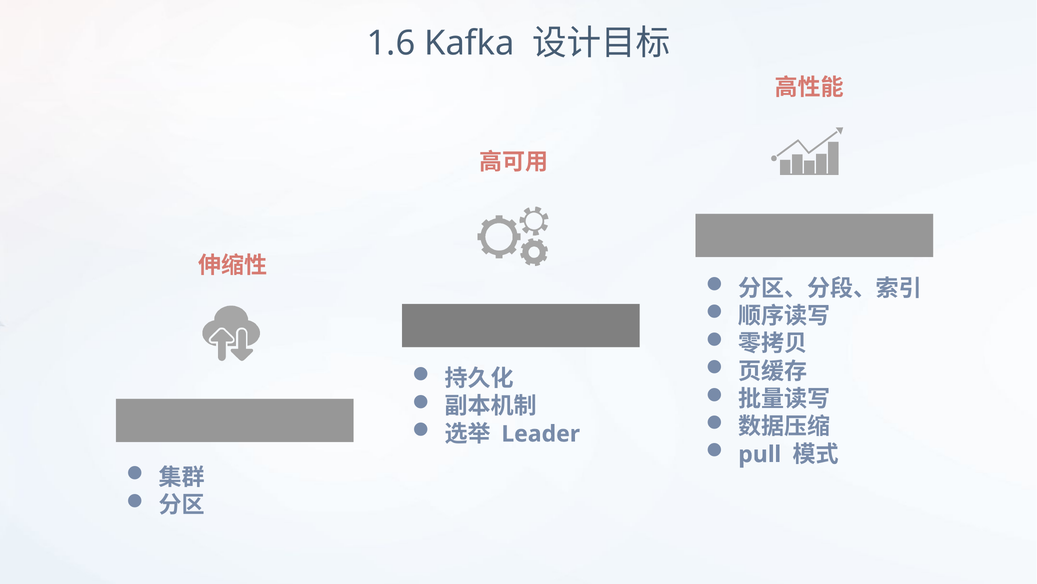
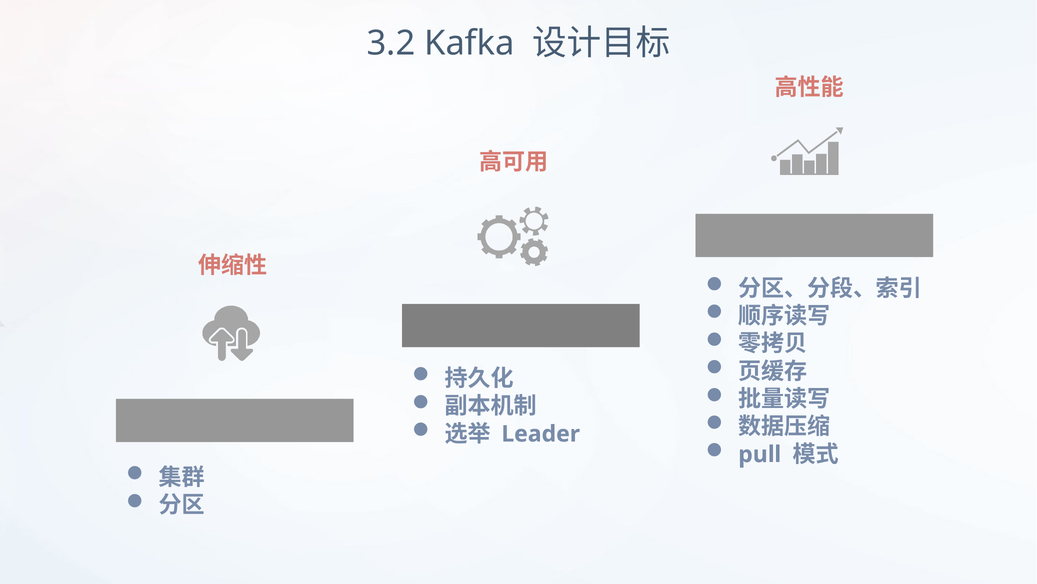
1.6: 1.6 -> 3.2
